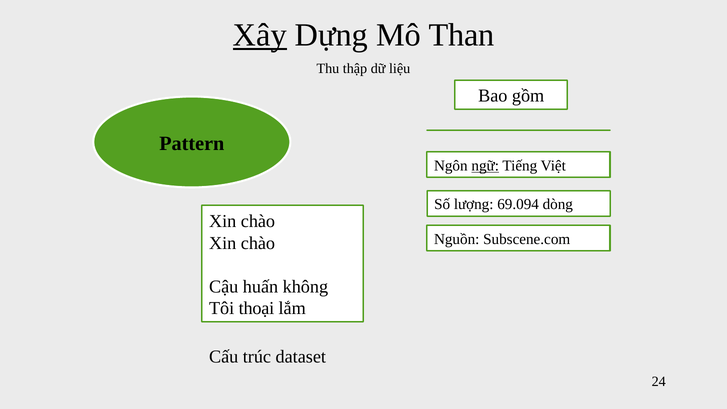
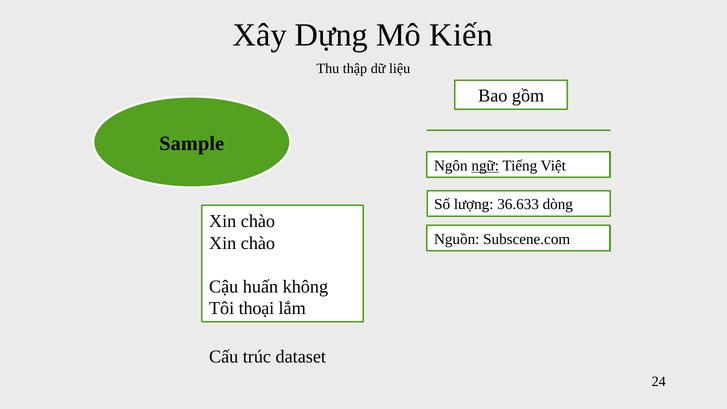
Xây underline: present -> none
Than: Than -> Kiến
Pattern: Pattern -> Sample
69.094: 69.094 -> 36.633
